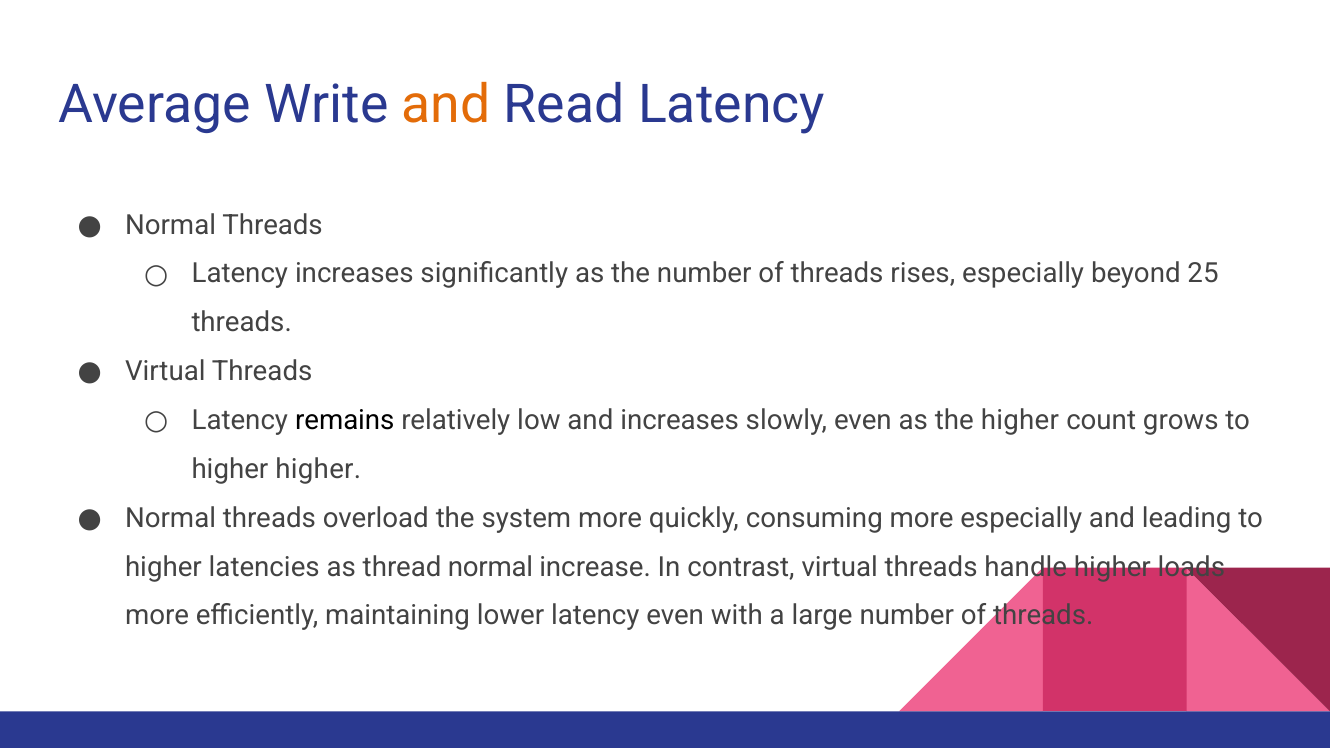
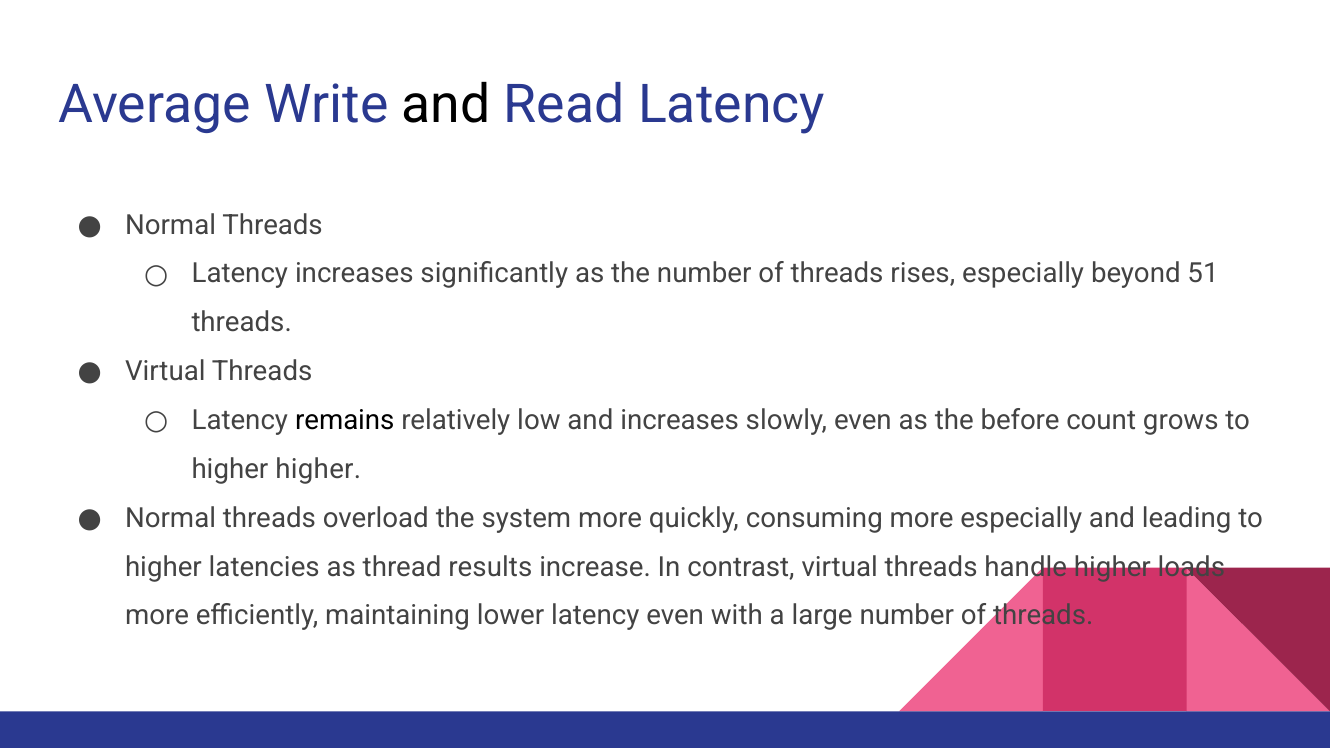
and at (446, 105) colour: orange -> black
25: 25 -> 51
the higher: higher -> before
thread normal: normal -> results
